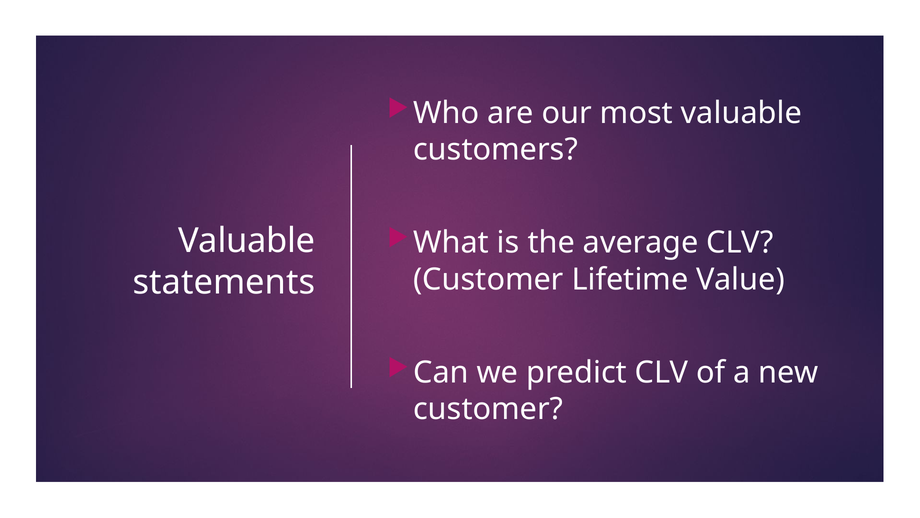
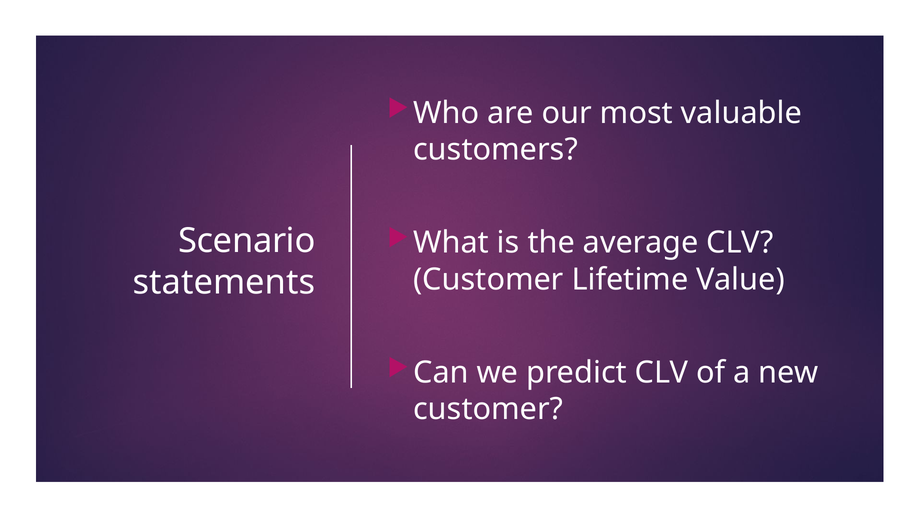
Valuable at (247, 240): Valuable -> Scenario
